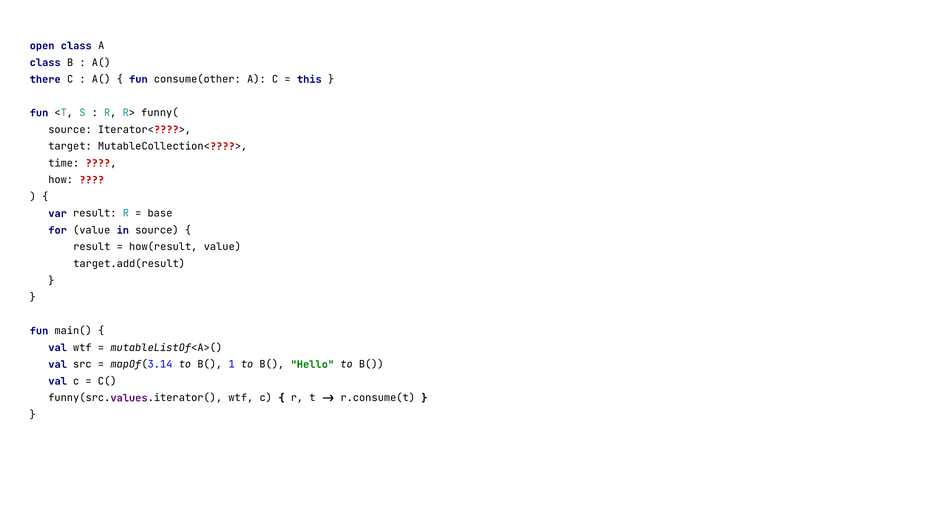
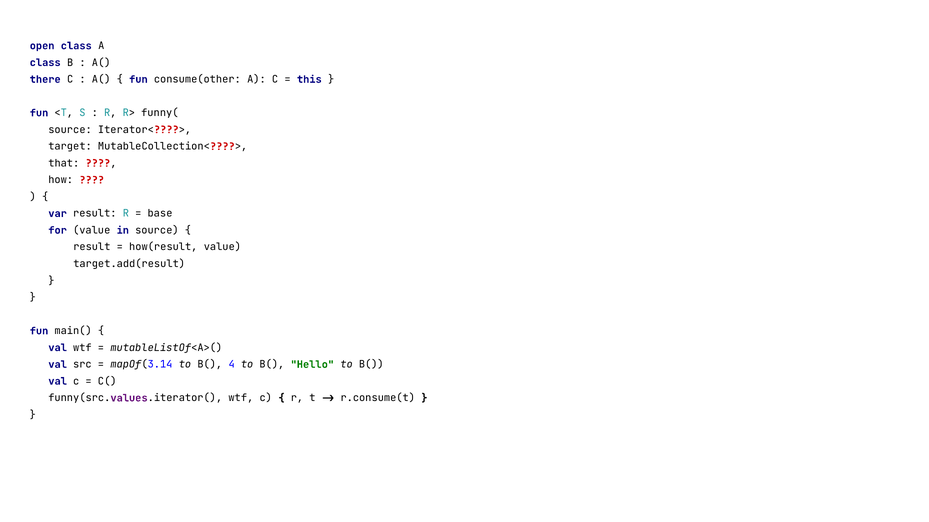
time: time -> that
1: 1 -> 4
